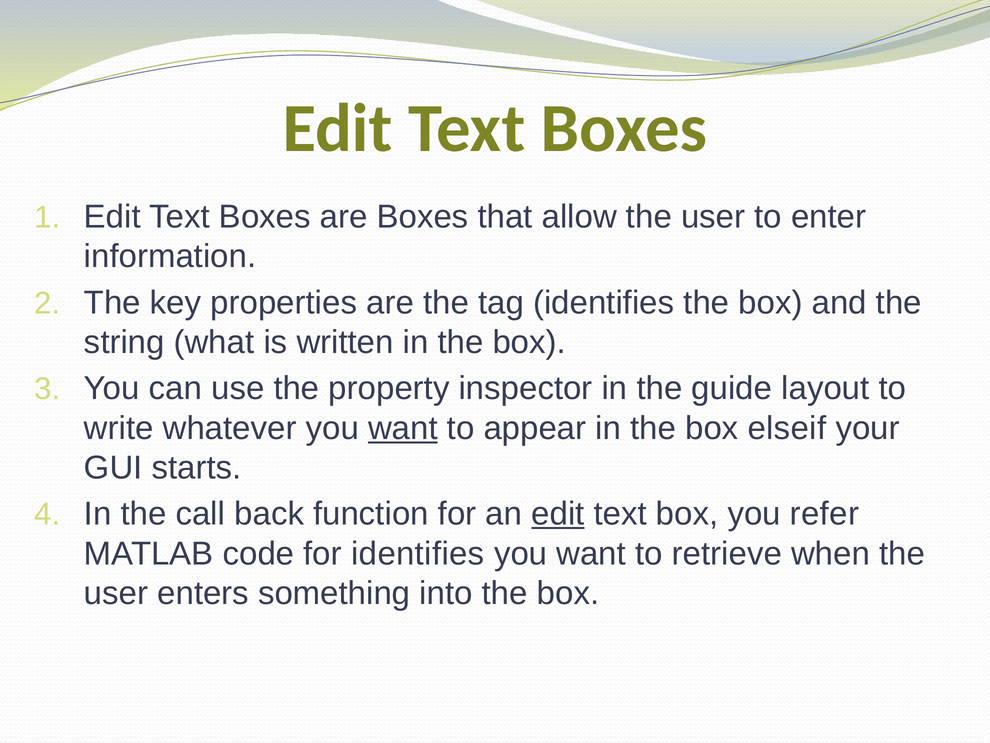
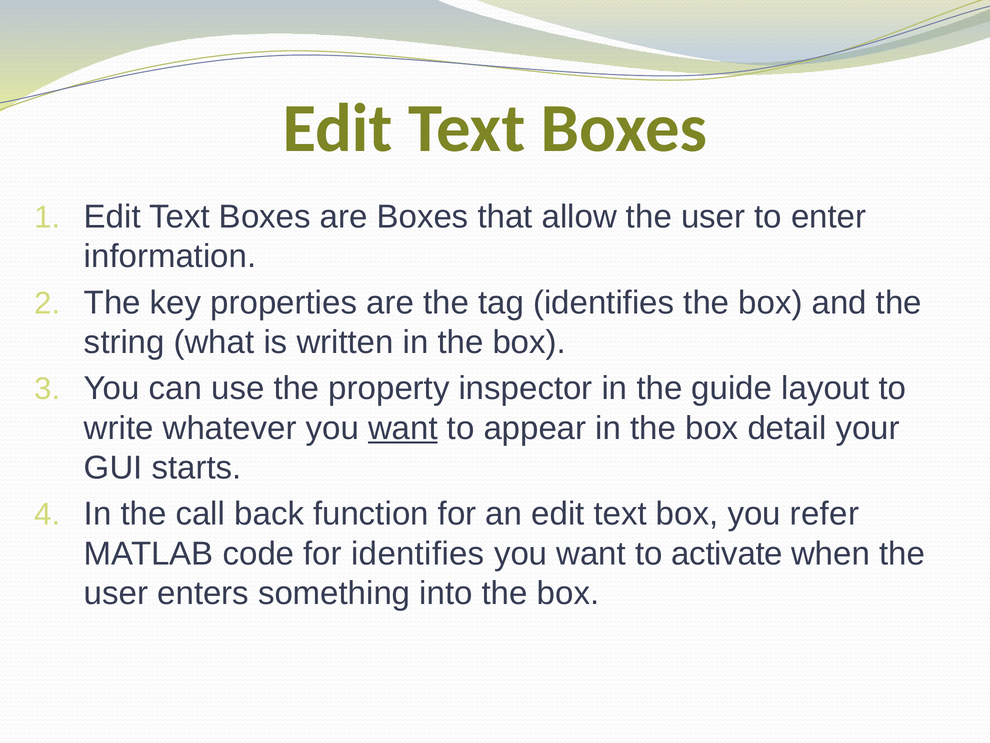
elseif: elseif -> detail
edit at (558, 514) underline: present -> none
retrieve: retrieve -> activate
